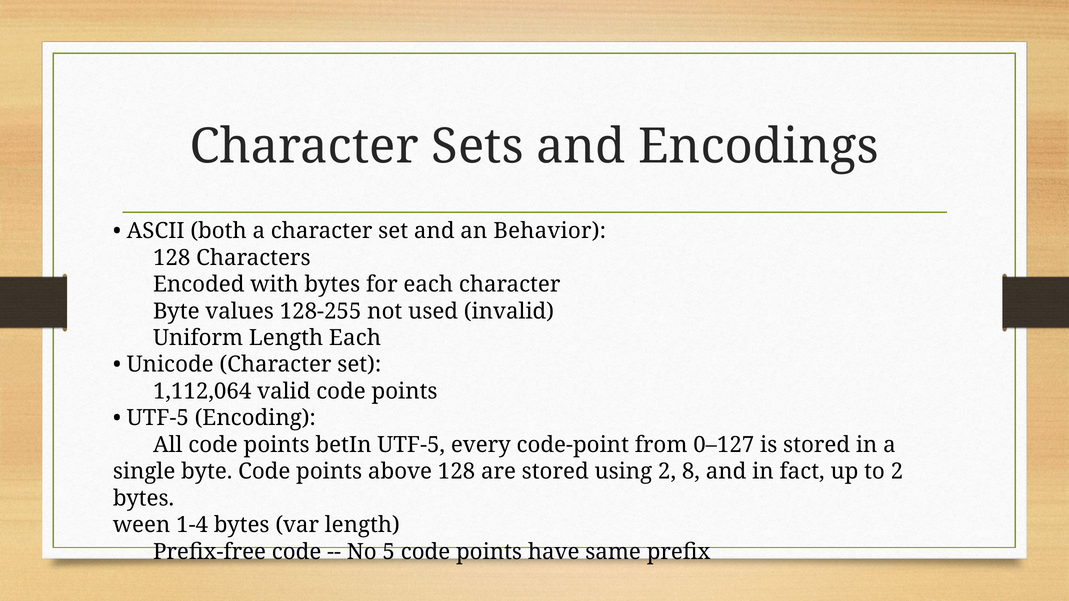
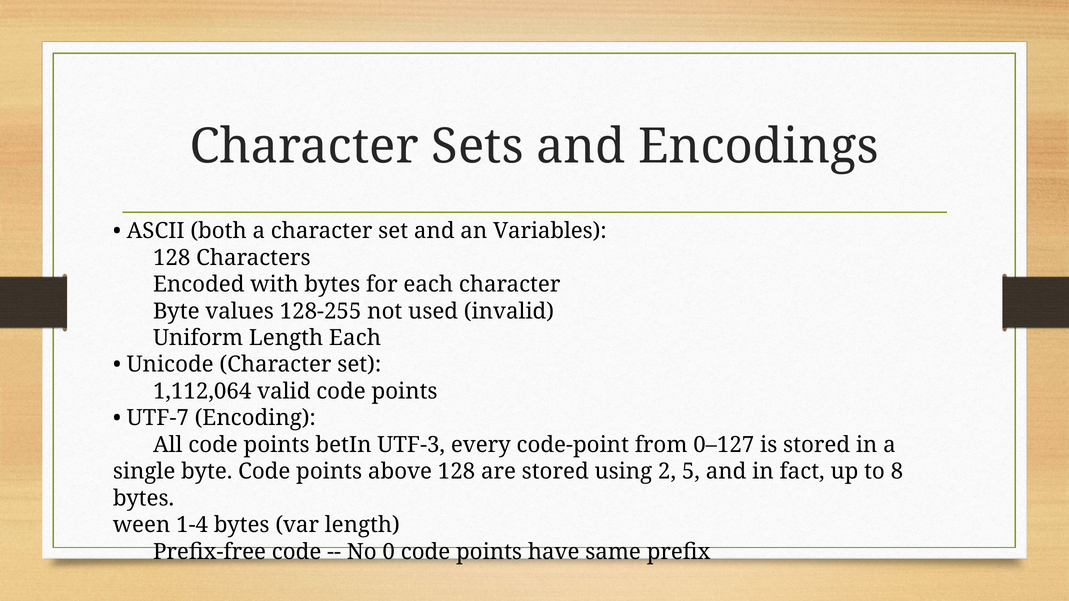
Behavior: Behavior -> Variables
UTF-5 at (158, 418): UTF-5 -> UTF-7
betIn UTF-5: UTF-5 -> UTF-3
8: 8 -> 5
to 2: 2 -> 8
5: 5 -> 0
